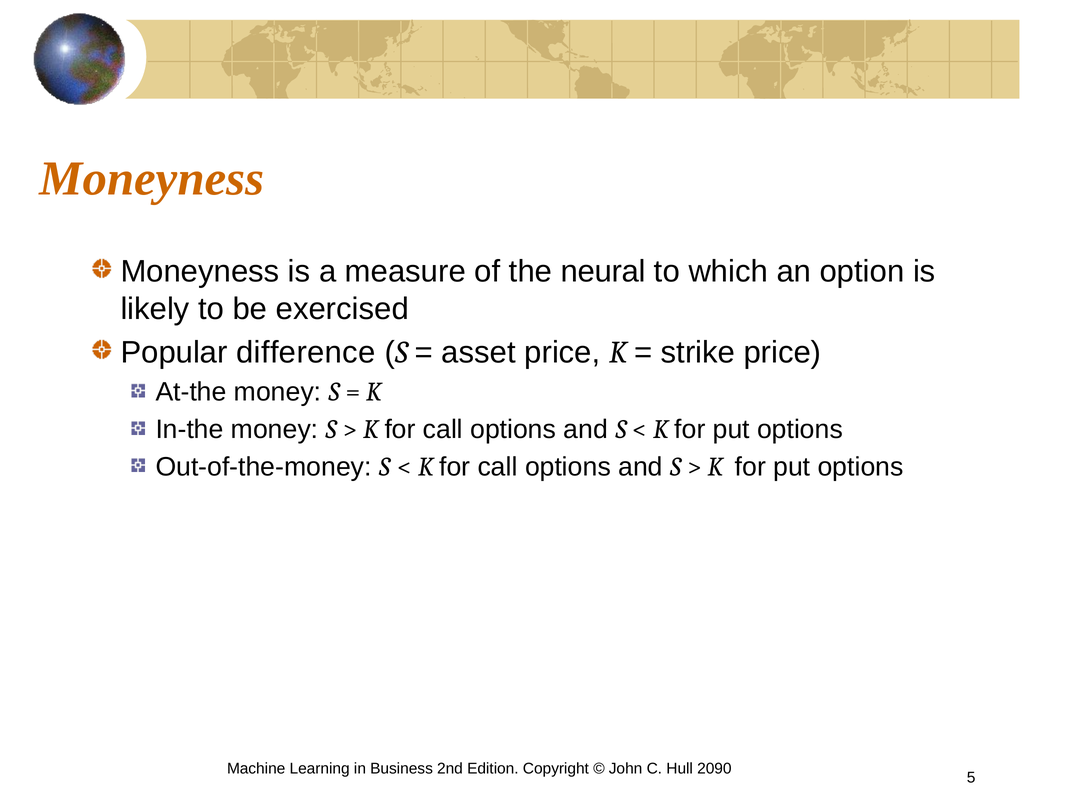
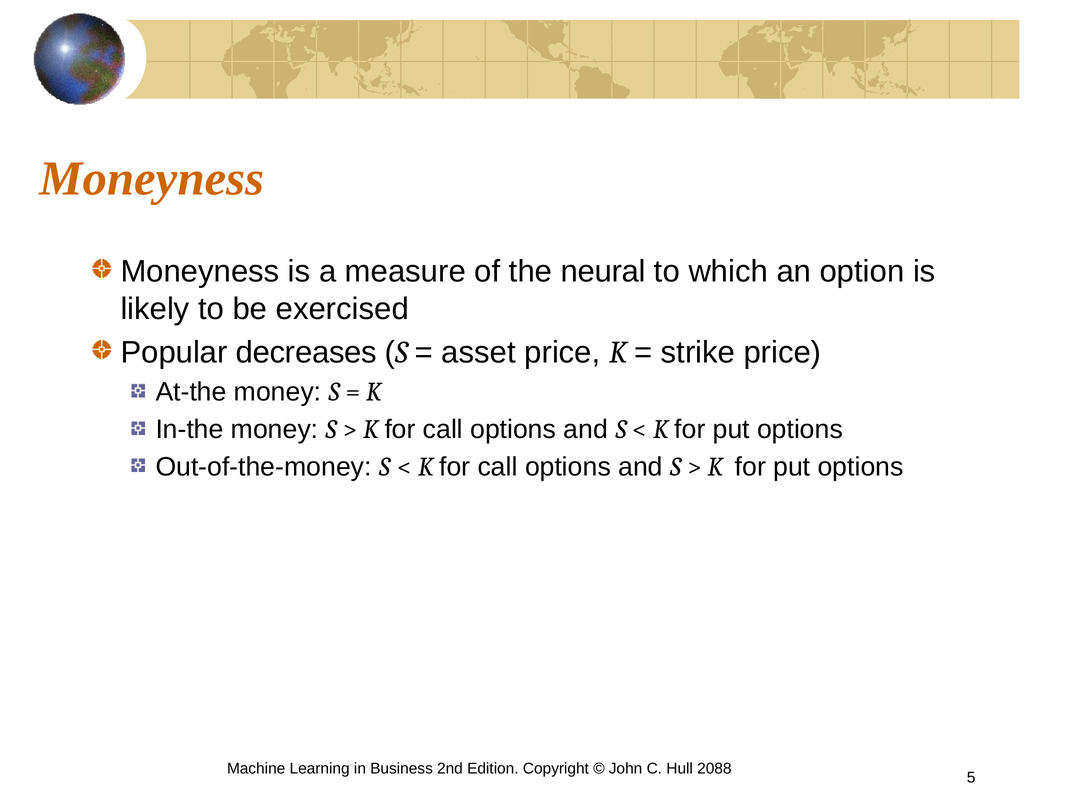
difference: difference -> decreases
2090: 2090 -> 2088
